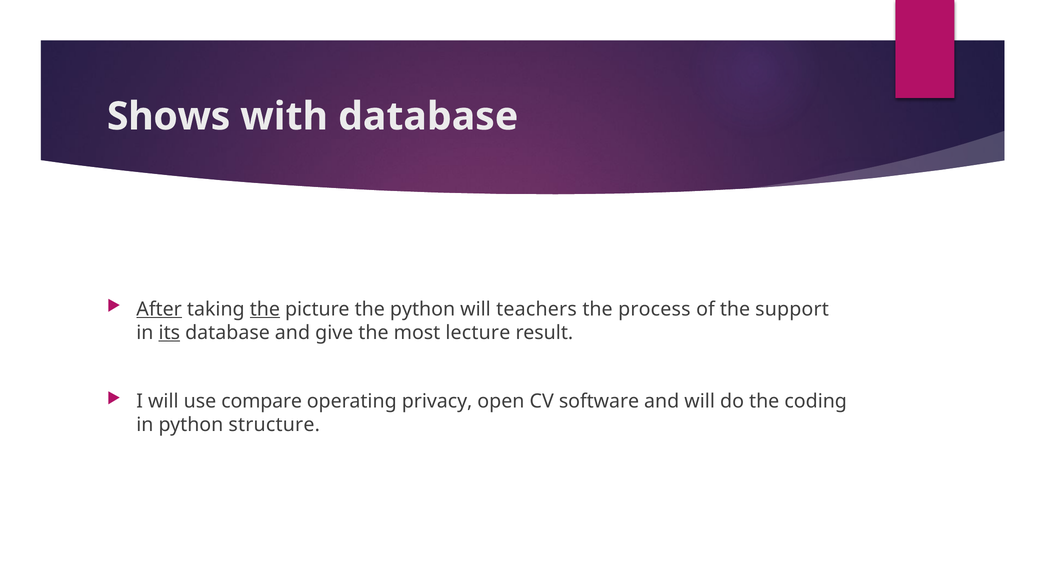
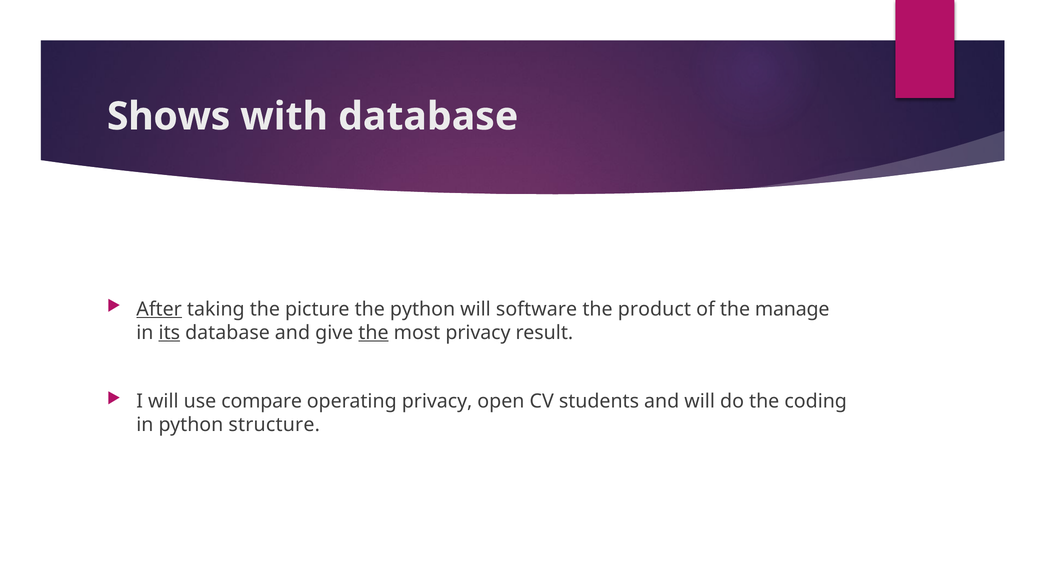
the at (265, 309) underline: present -> none
teachers: teachers -> software
process: process -> product
support: support -> manage
the at (373, 333) underline: none -> present
most lecture: lecture -> privacy
software: software -> students
